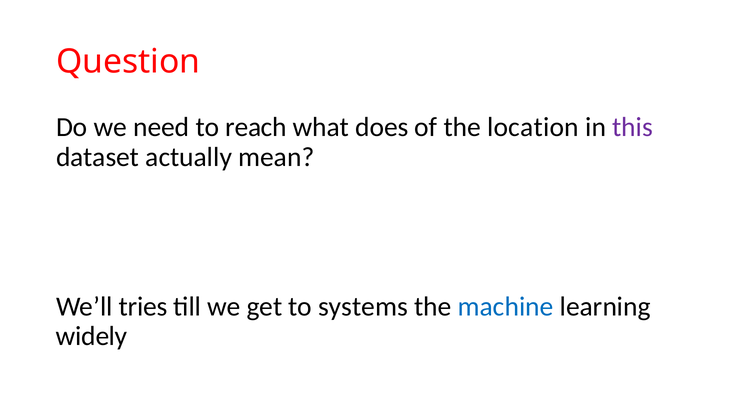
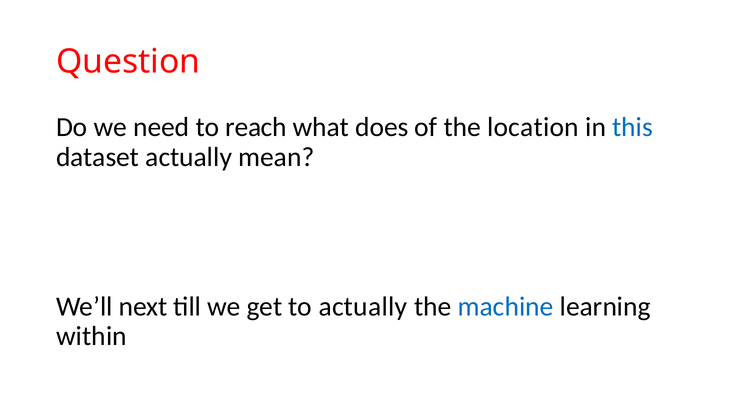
this colour: purple -> blue
tries: tries -> next
to systems: systems -> actually
widely: widely -> within
